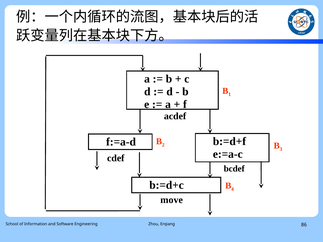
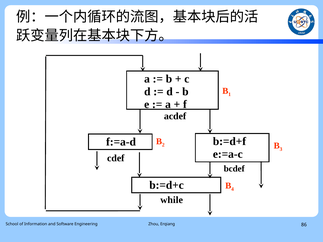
move: move -> while
